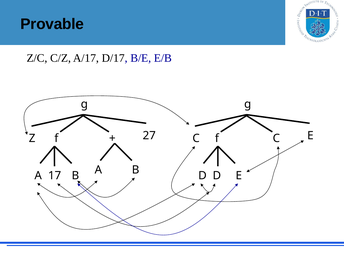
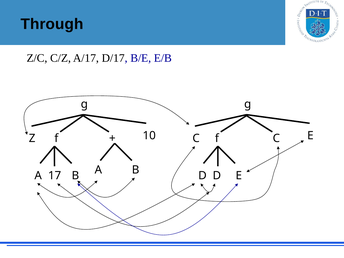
Provable: Provable -> Through
27: 27 -> 10
